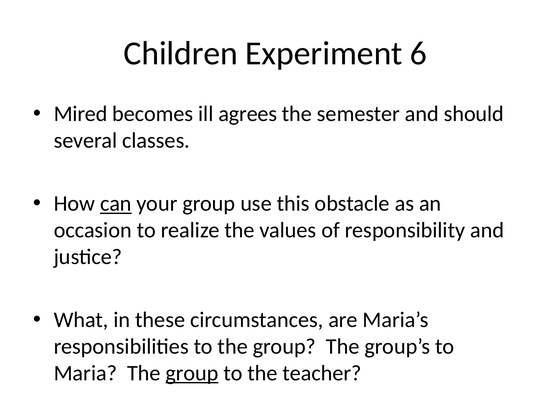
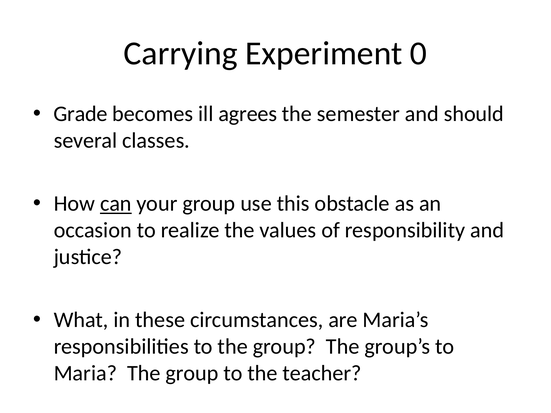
Children: Children -> Carrying
6: 6 -> 0
Mired: Mired -> Grade
group at (192, 373) underline: present -> none
